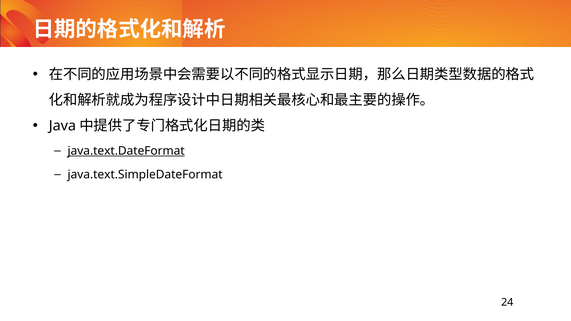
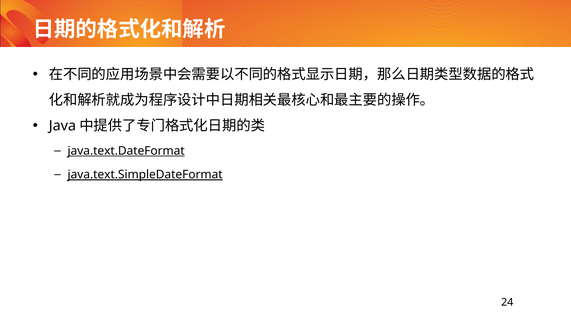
java.text.SimpleDateFormat underline: none -> present
